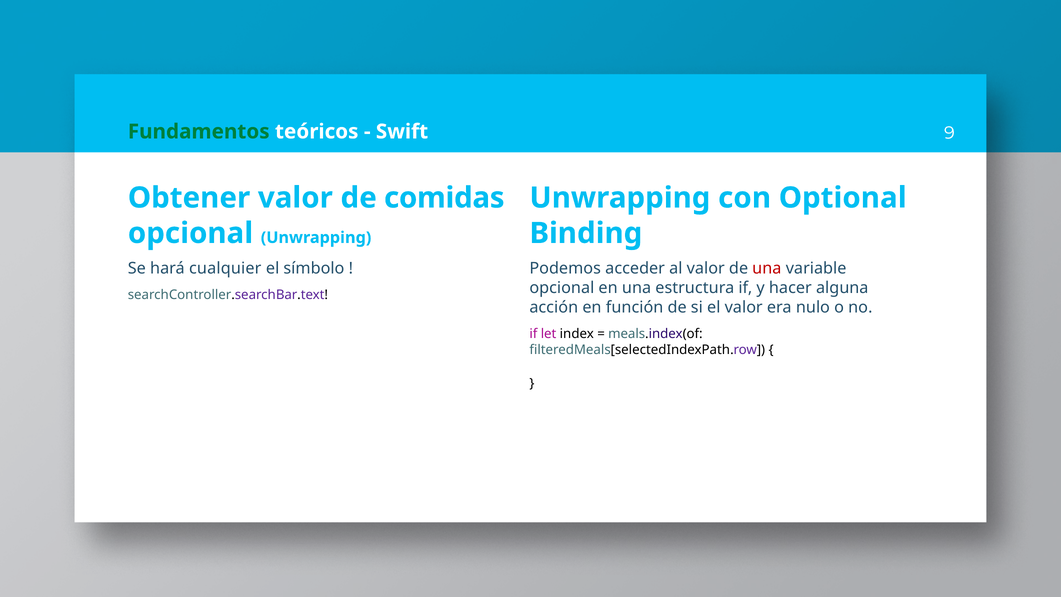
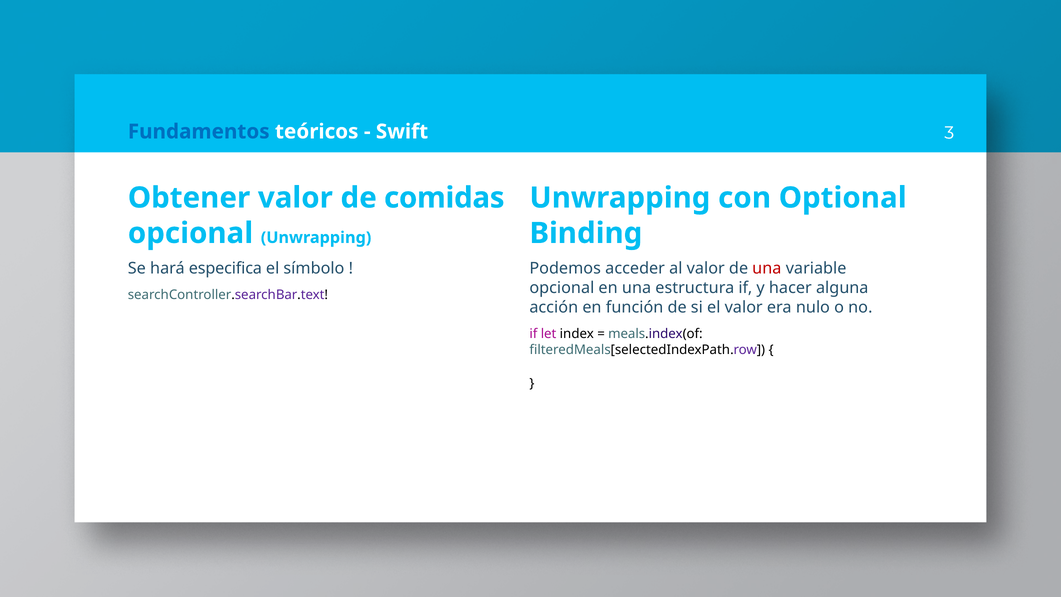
Fundamentos colour: green -> blue
9: 9 -> 3
cualquier: cualquier -> especifica
